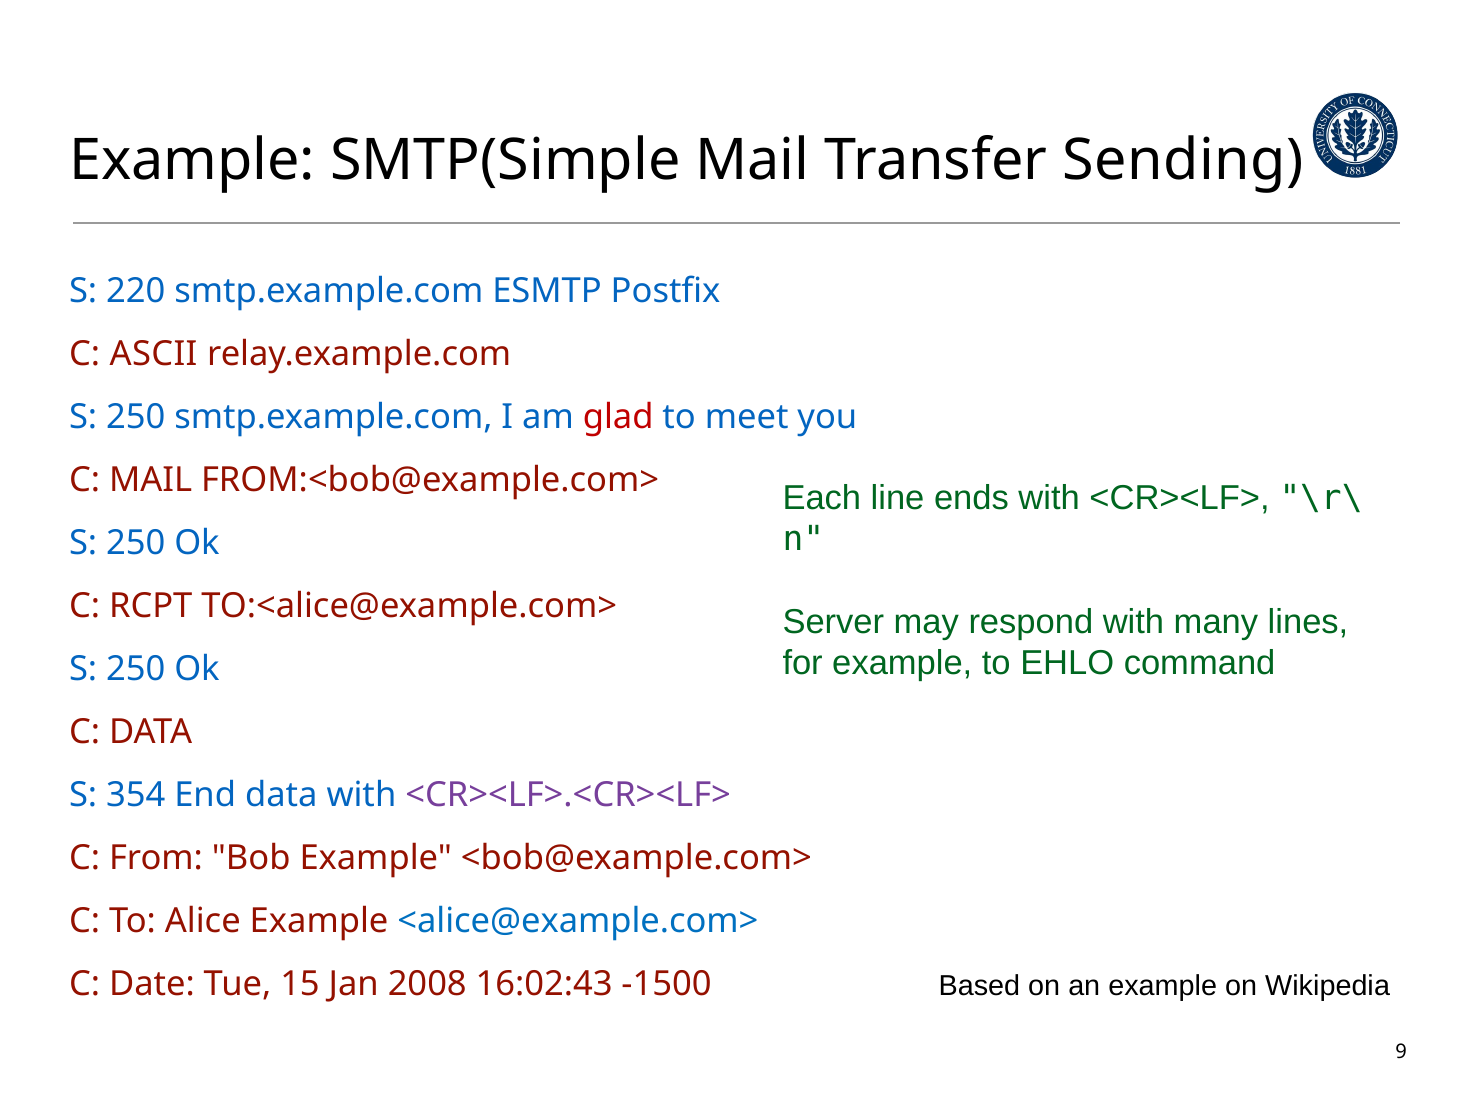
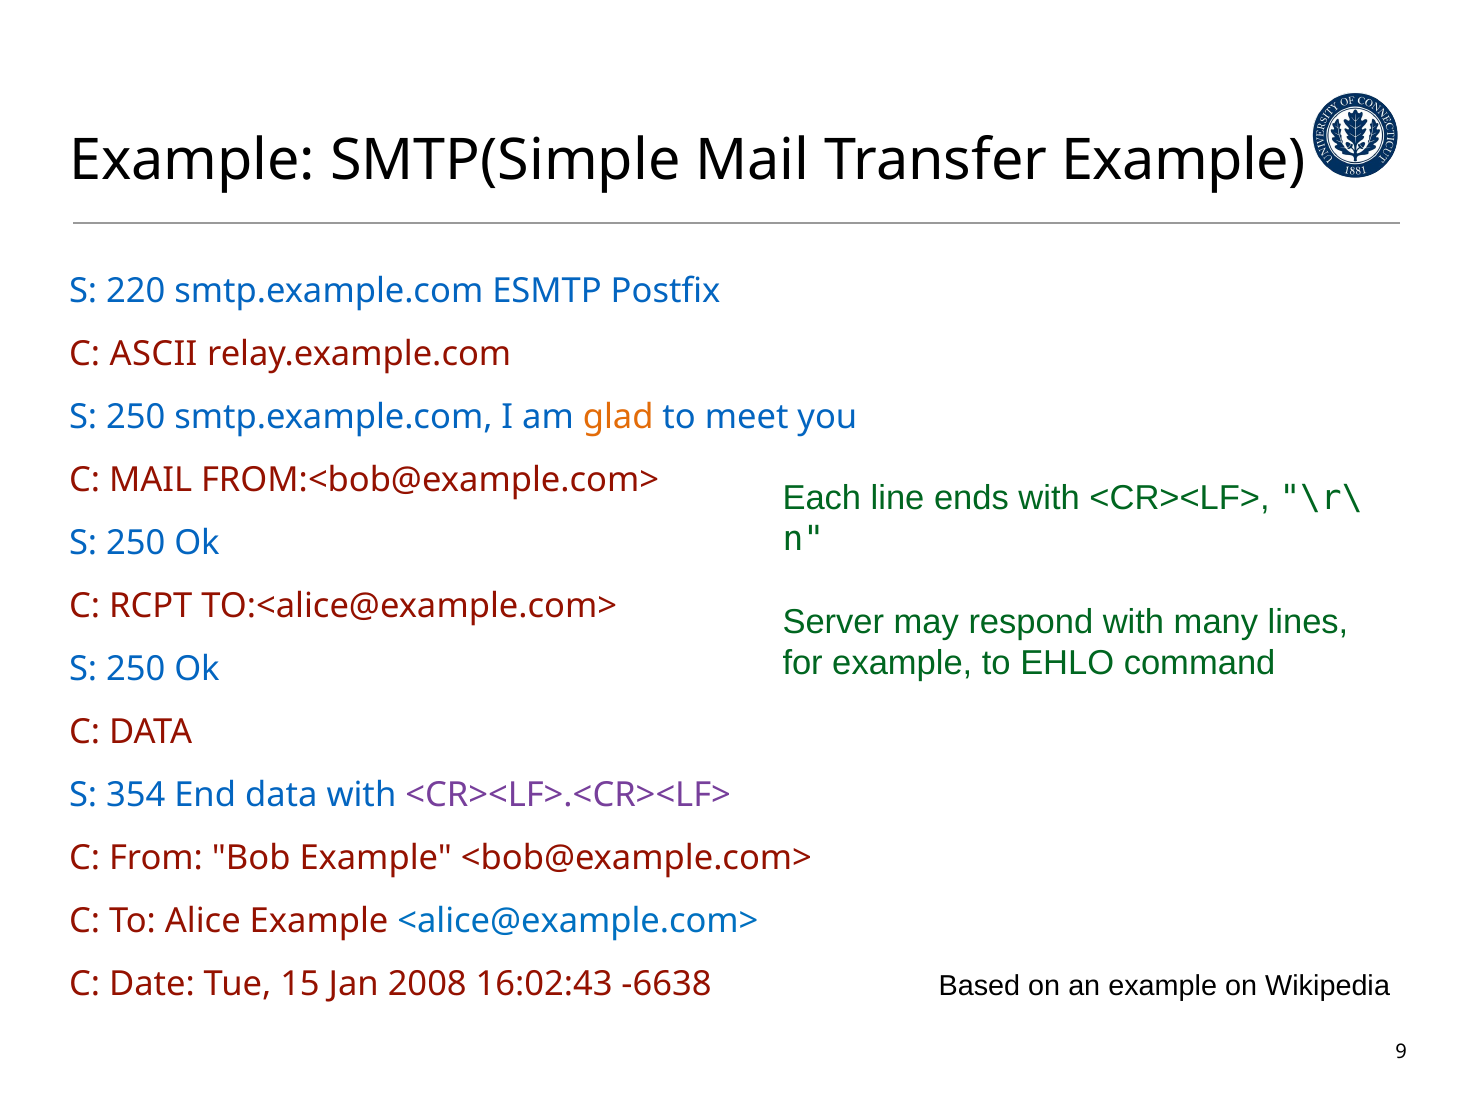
Transfer Sending: Sending -> Example
glad colour: red -> orange
-1500: -1500 -> -6638
